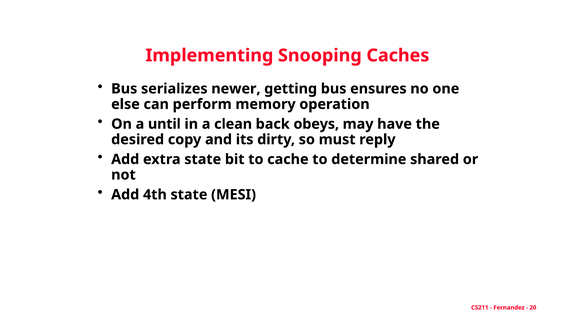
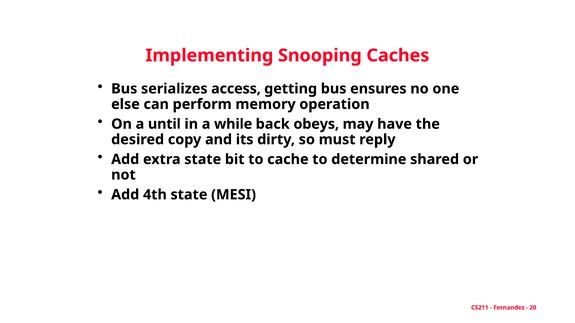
newer: newer -> access
clean: clean -> while
